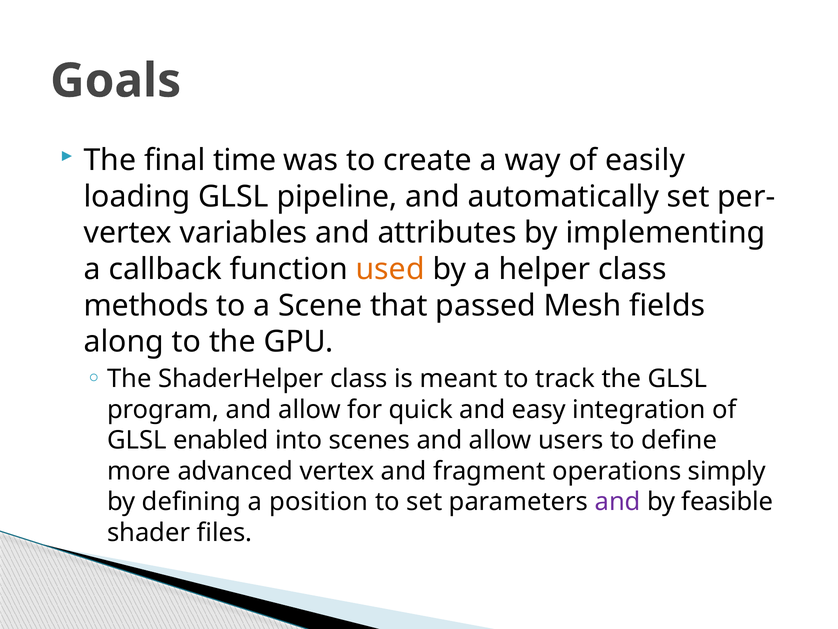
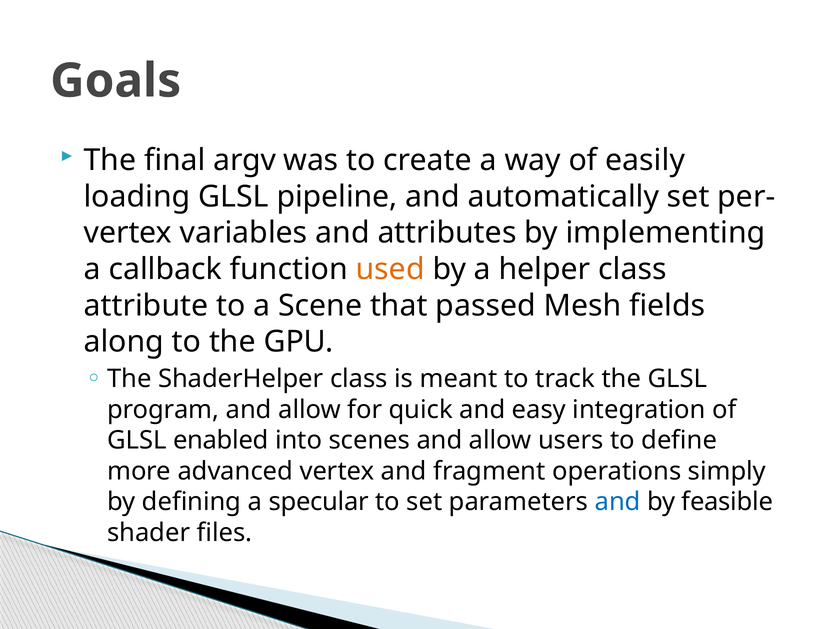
time: time -> argv
methods: methods -> attribute
position: position -> specular
and at (618, 501) colour: purple -> blue
